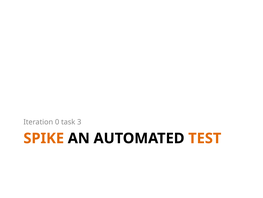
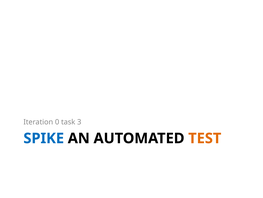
SPIKE colour: orange -> blue
